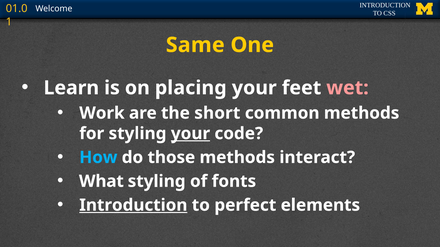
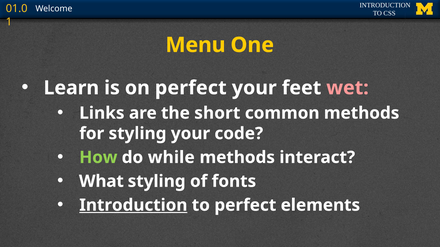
Same: Same -> Menu
on placing: placing -> perfect
Work: Work -> Links
your at (190, 134) underline: present -> none
How colour: light blue -> light green
those: those -> while
